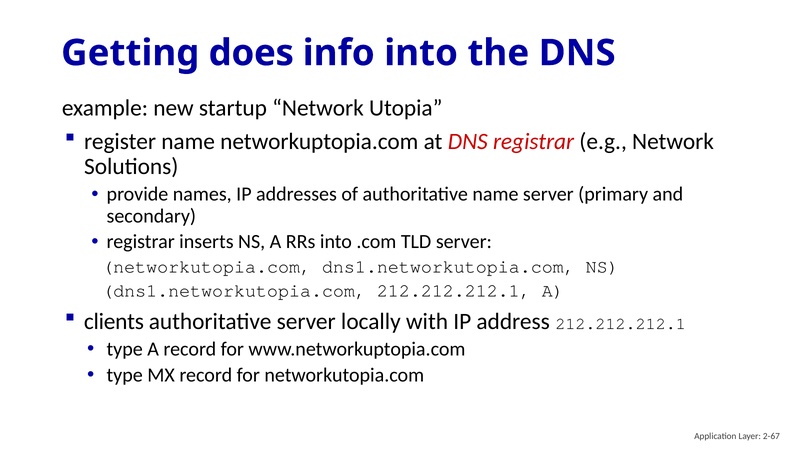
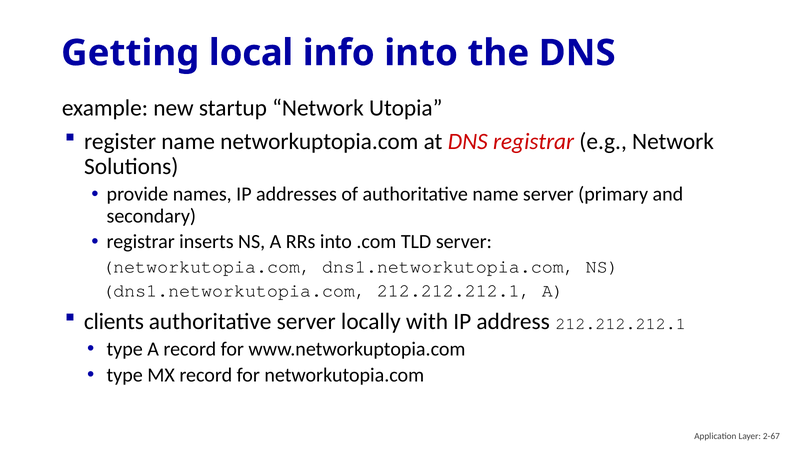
does: does -> local
